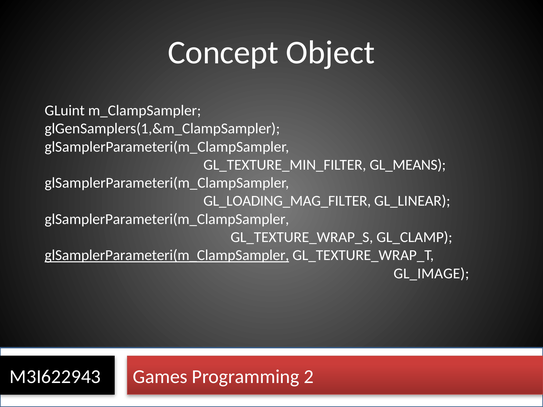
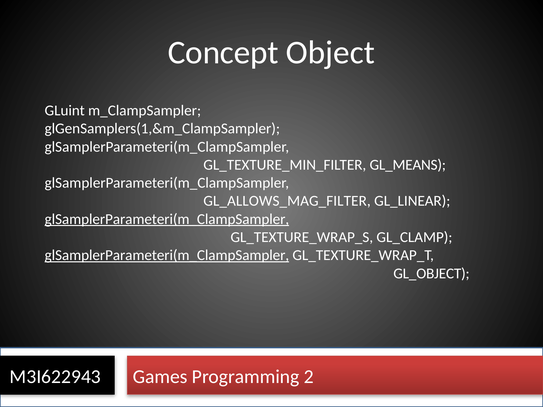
GL_LOADING_MAG_FILTER: GL_LOADING_MAG_FILTER -> GL_ALLOWS_MAG_FILTER
glSamplerParameteri(m_ClampSampler at (167, 219) underline: none -> present
GL_IMAGE: GL_IMAGE -> GL_OBJECT
